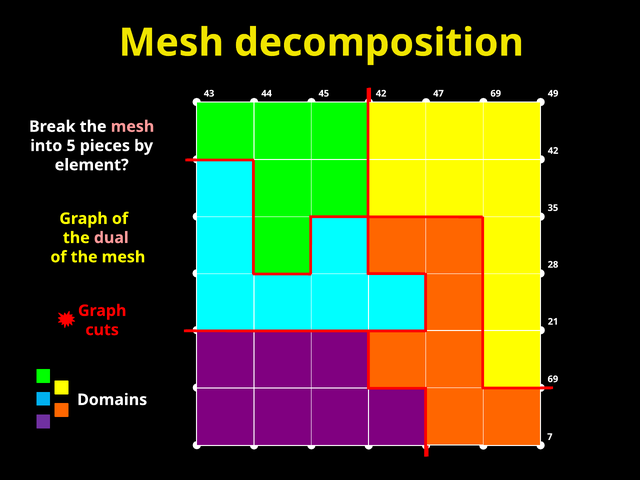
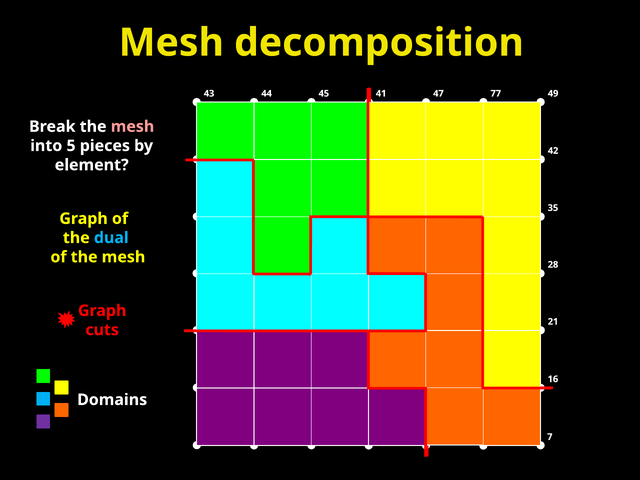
45 42: 42 -> 41
47 69: 69 -> 77
dual colour: pink -> light blue
69 at (553, 379): 69 -> 16
